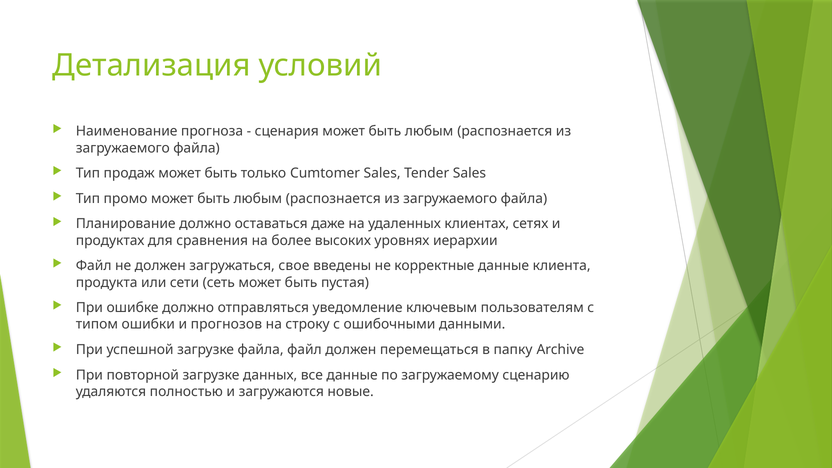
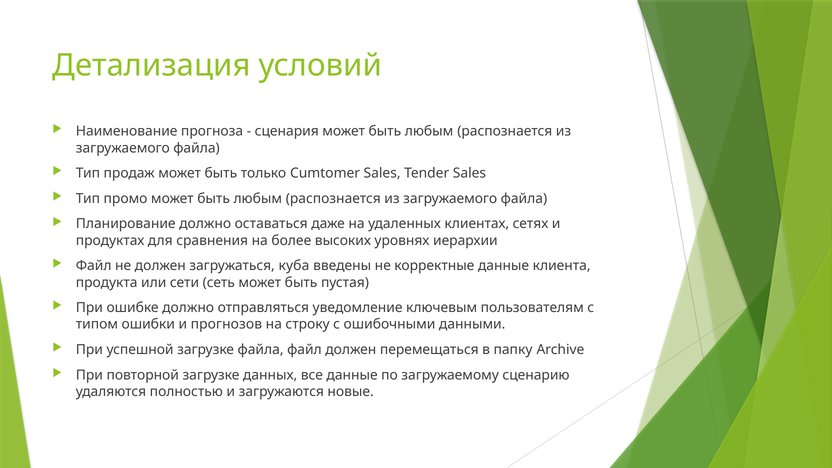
свое: свое -> куба
